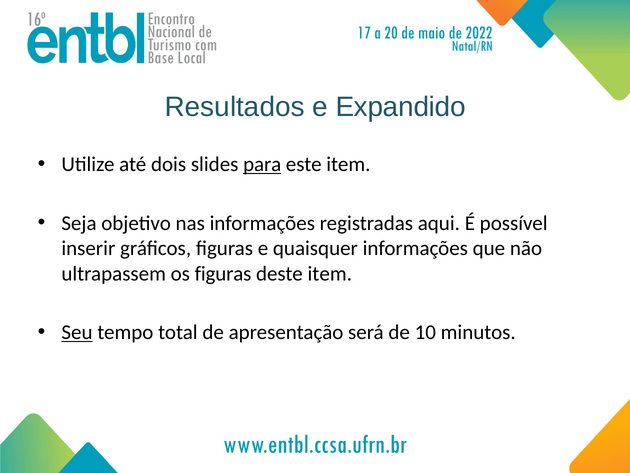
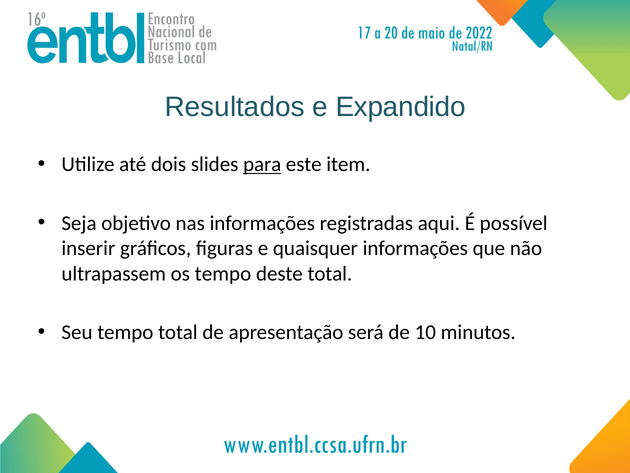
os figuras: figuras -> tempo
deste item: item -> total
Seu underline: present -> none
